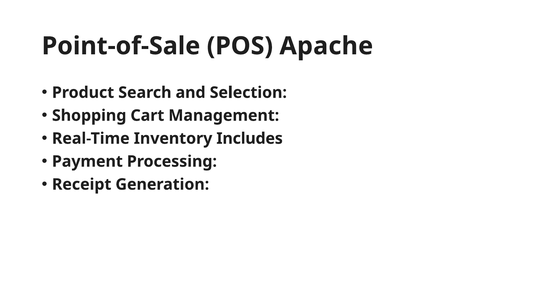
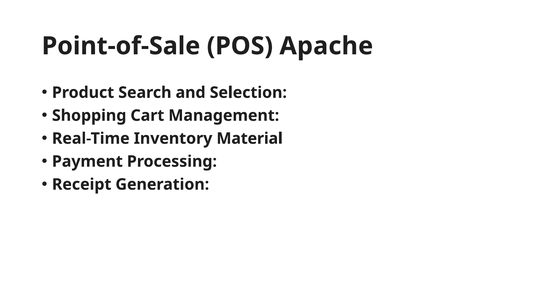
Includes: Includes -> Material
